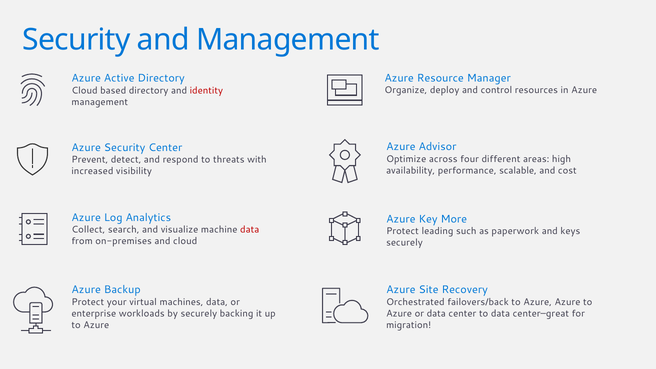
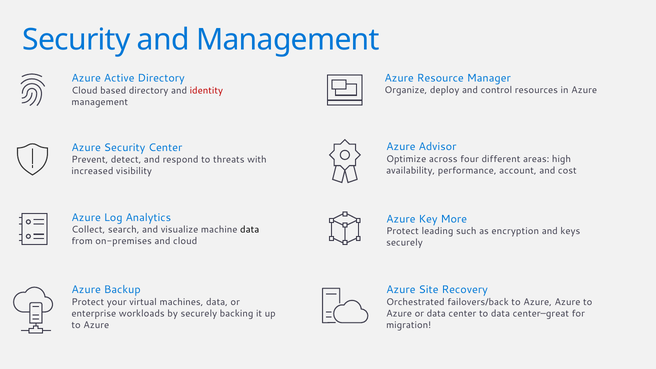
scalable: scalable -> account
data at (250, 230) colour: red -> black
paperwork: paperwork -> encryption
